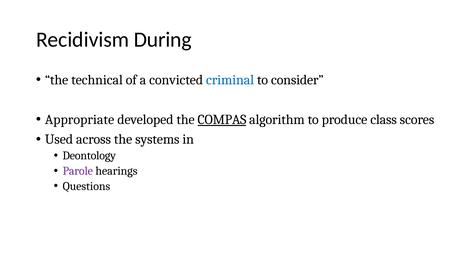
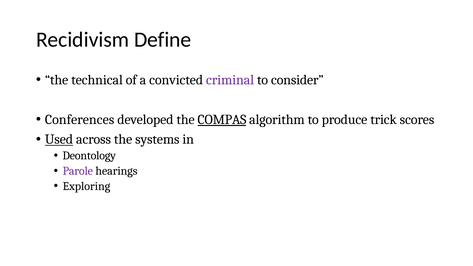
During: During -> Define
criminal colour: blue -> purple
Appropriate: Appropriate -> Conferences
class: class -> trick
Used underline: none -> present
Questions: Questions -> Exploring
